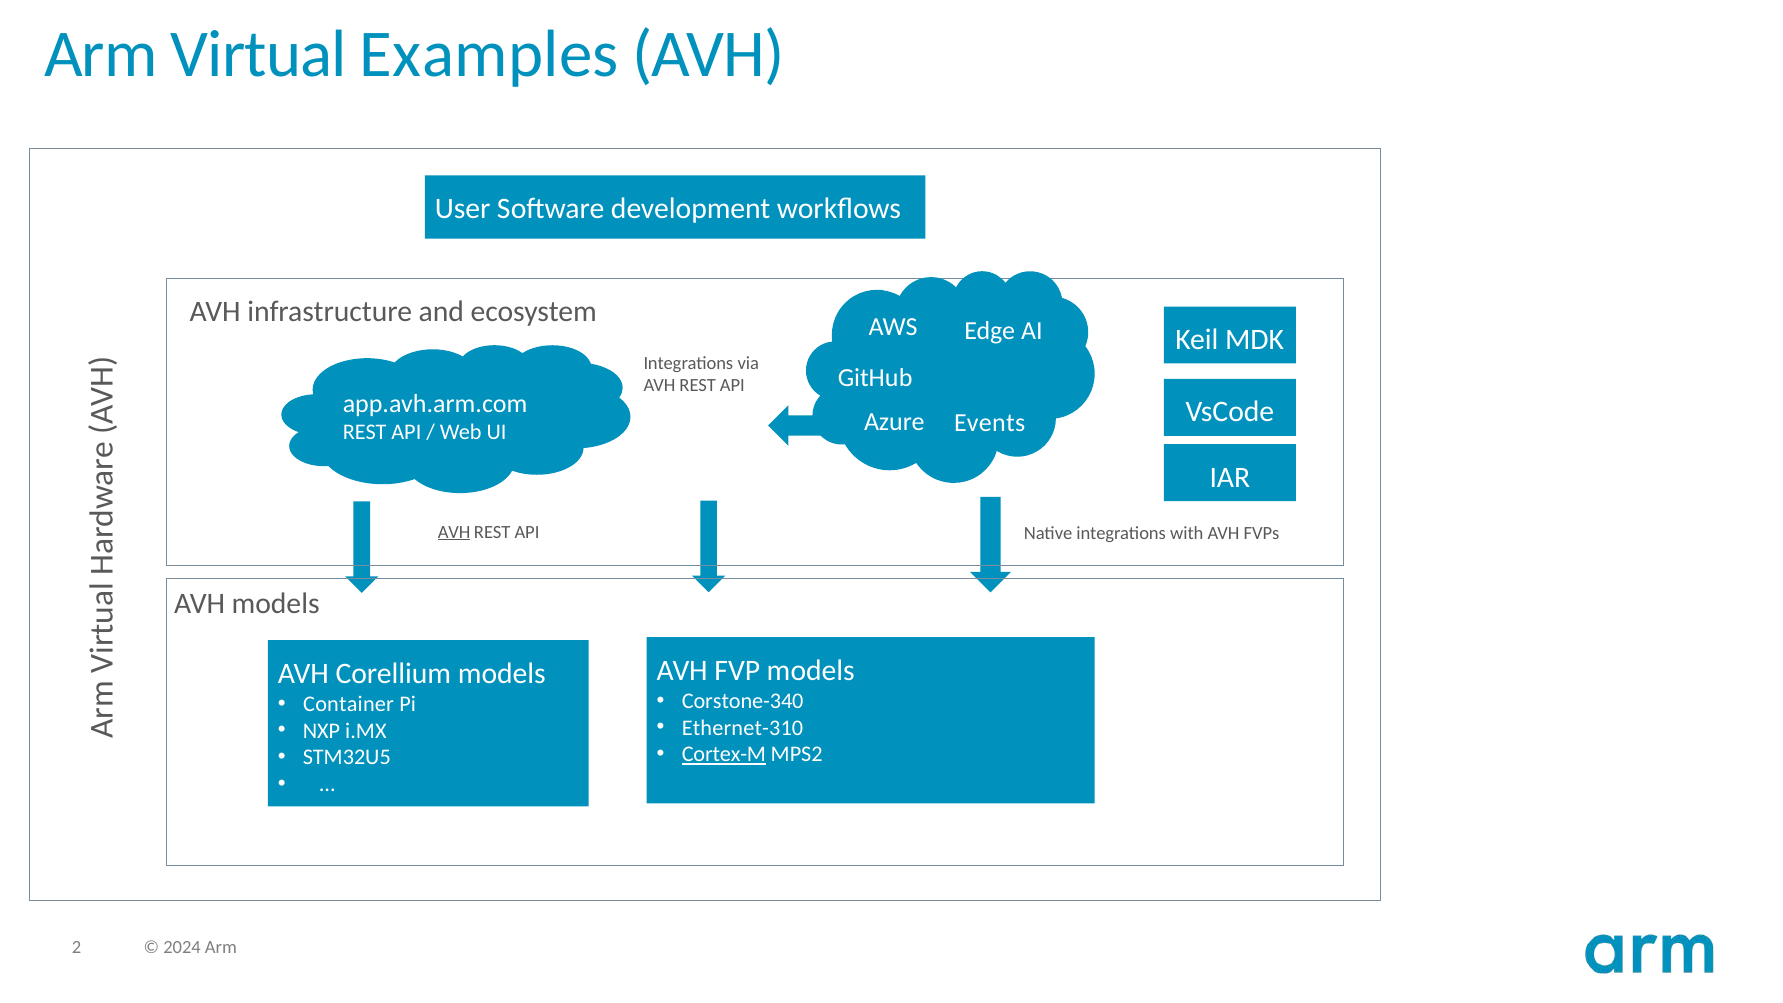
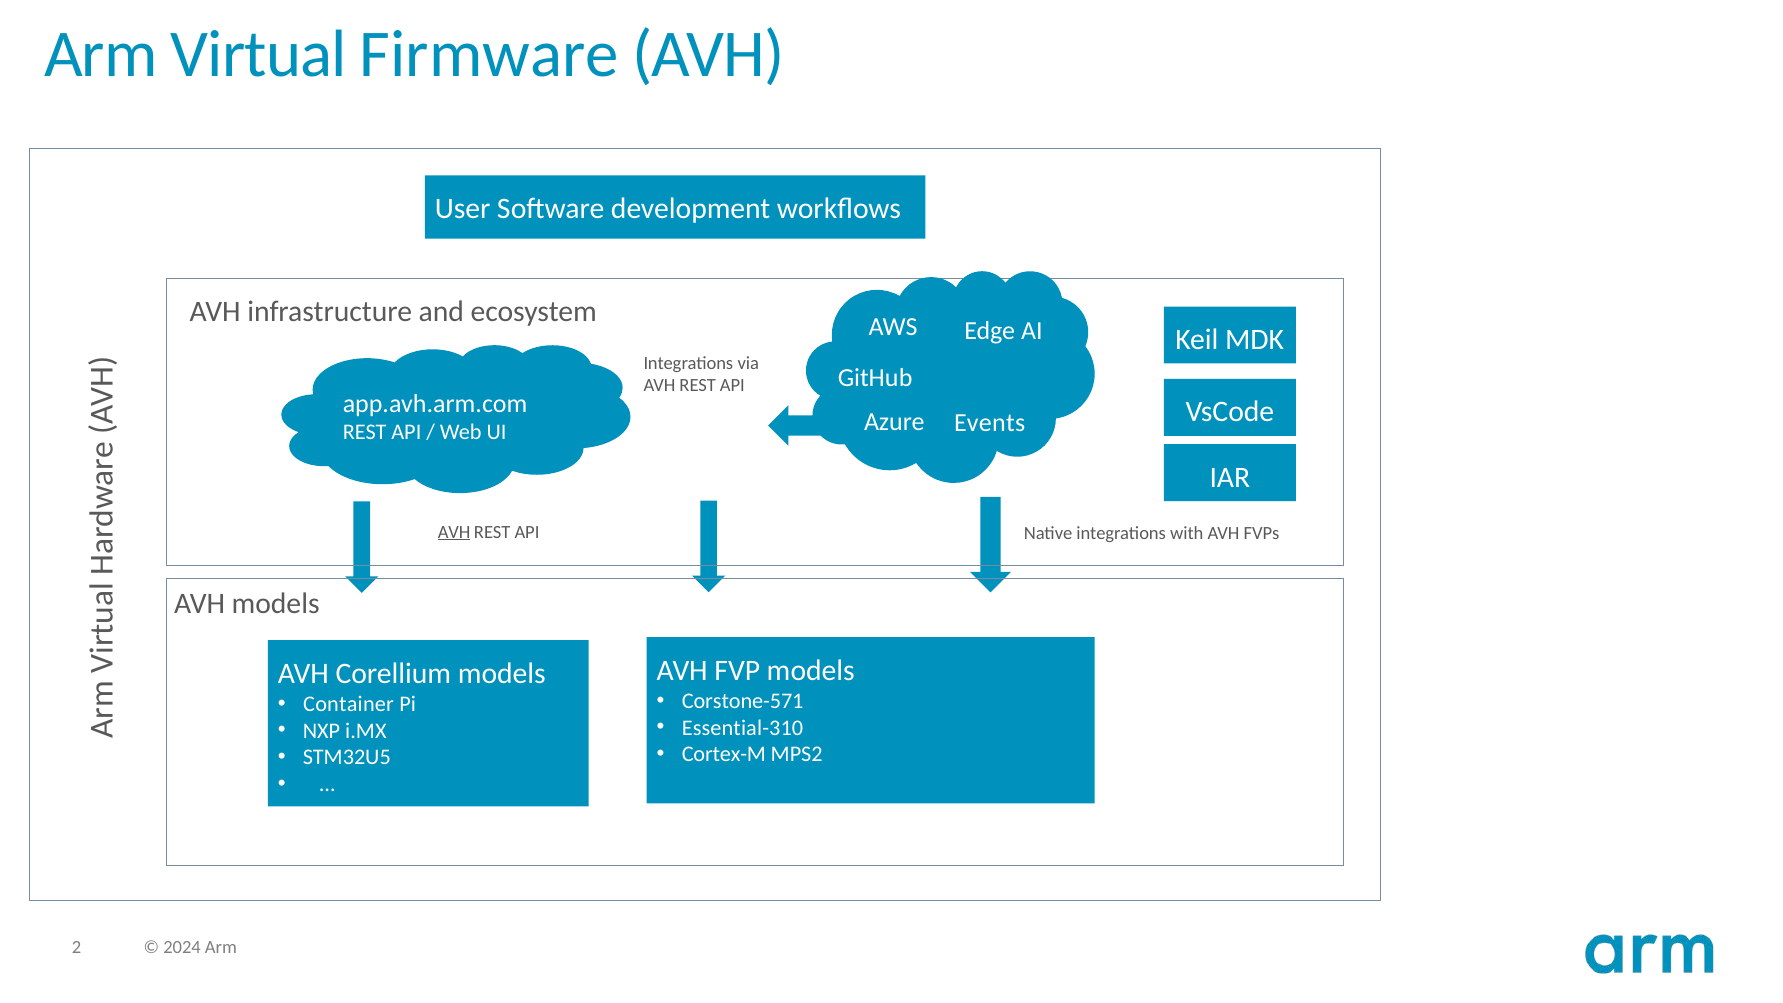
Examples: Examples -> Firmware
Corstone-340: Corstone-340 -> Corstone-571
Ethernet-310: Ethernet-310 -> Essential-310
Cortex-M underline: present -> none
